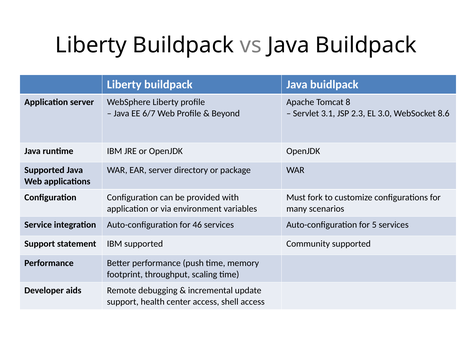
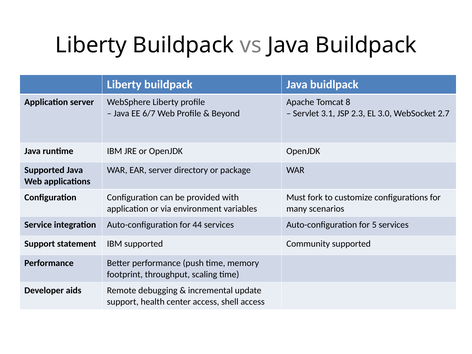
8.6: 8.6 -> 2.7
46: 46 -> 44
